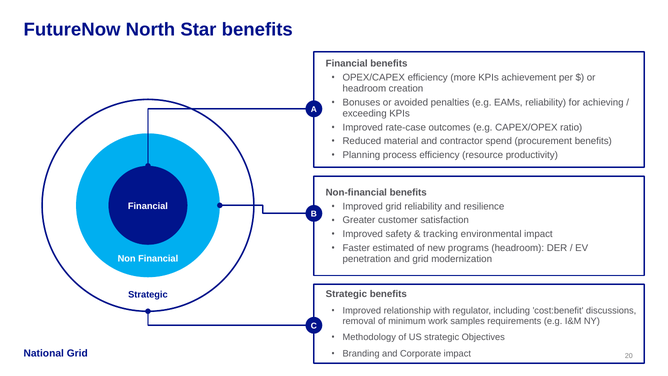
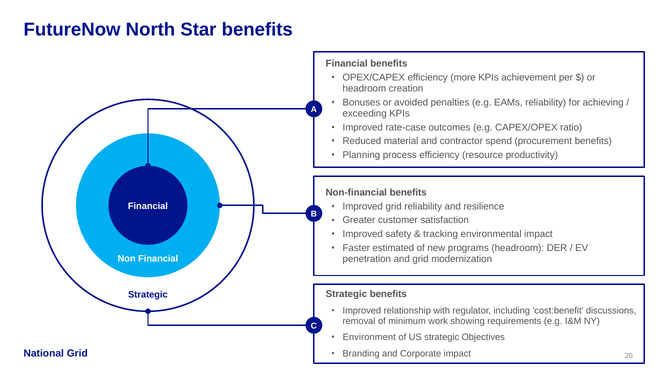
samples: samples -> showing
Methodology: Methodology -> Environment
